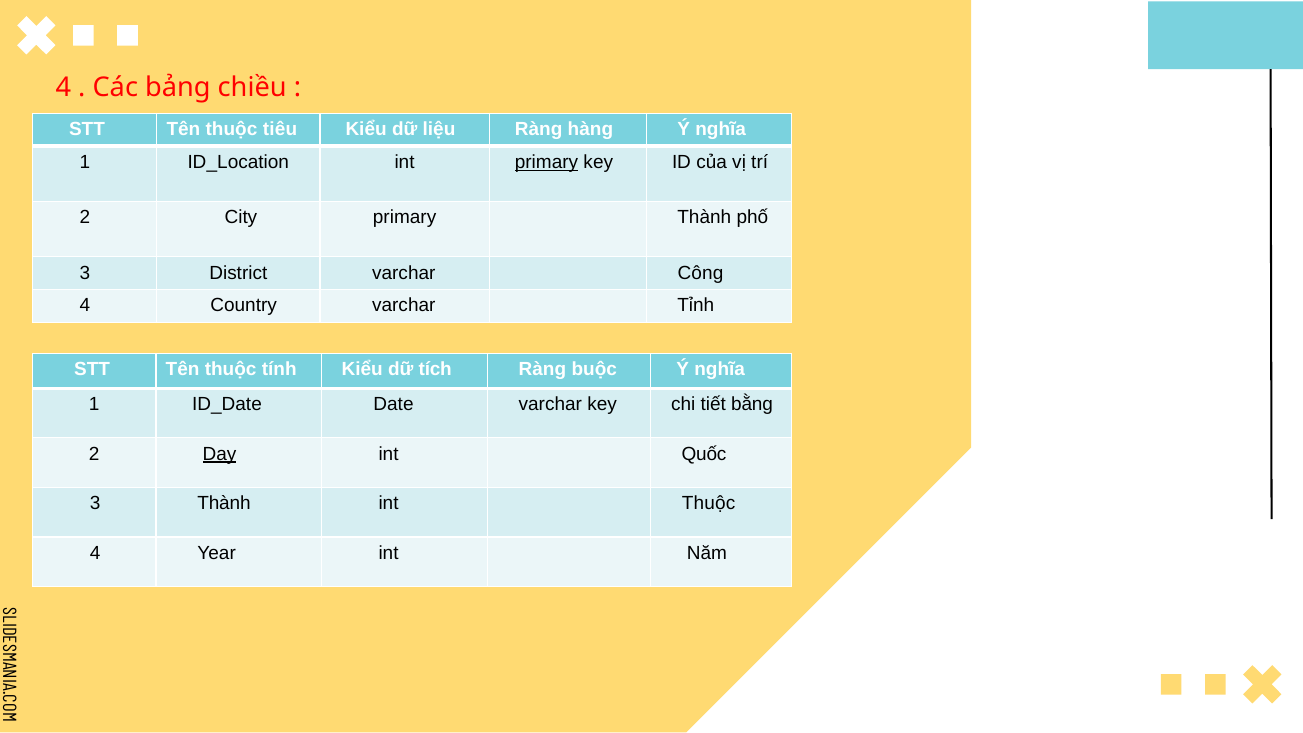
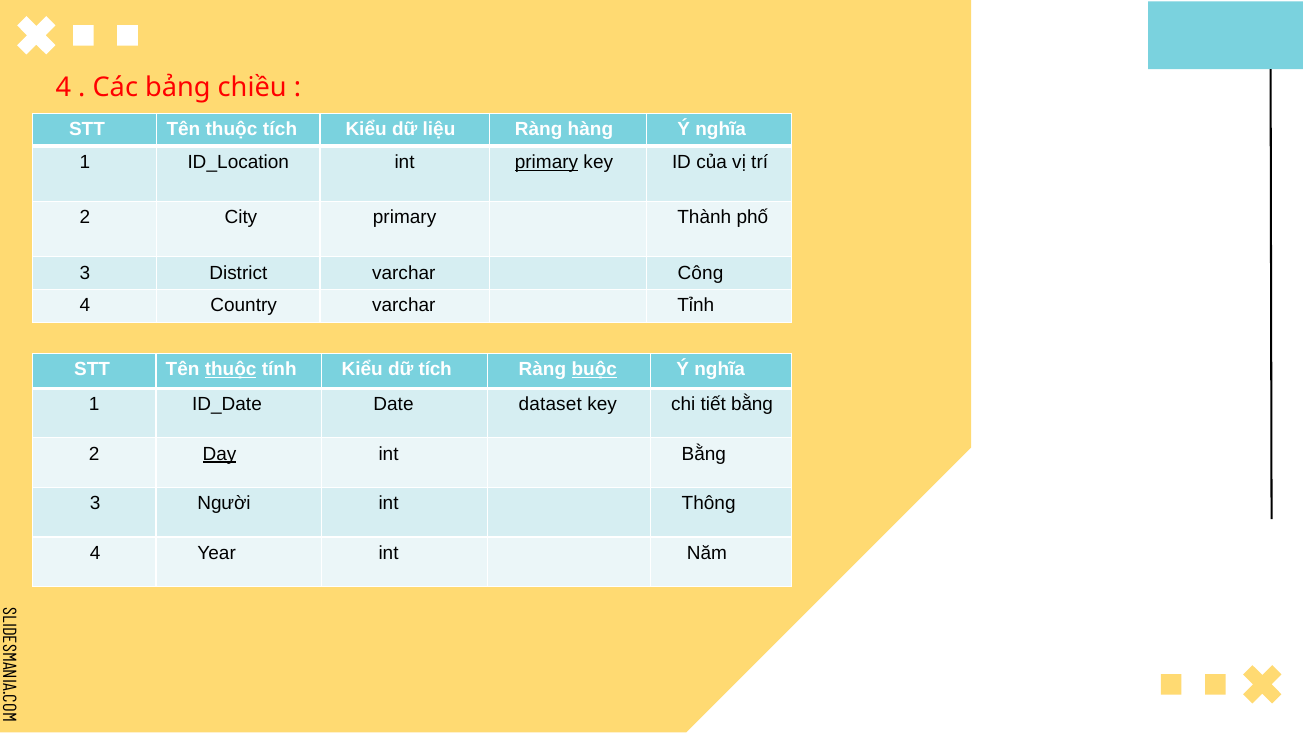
thuộc tiêu: tiêu -> tích
thuộc at (231, 370) underline: none -> present
buộc underline: none -> present
Date varchar: varchar -> dataset
int Quốc: Quốc -> Bằng
3 Thành: Thành -> Người
int Thuộc: Thuộc -> Thông
